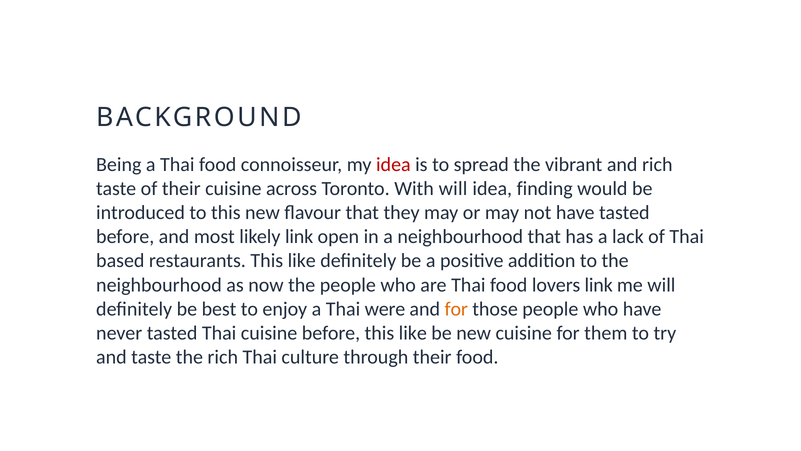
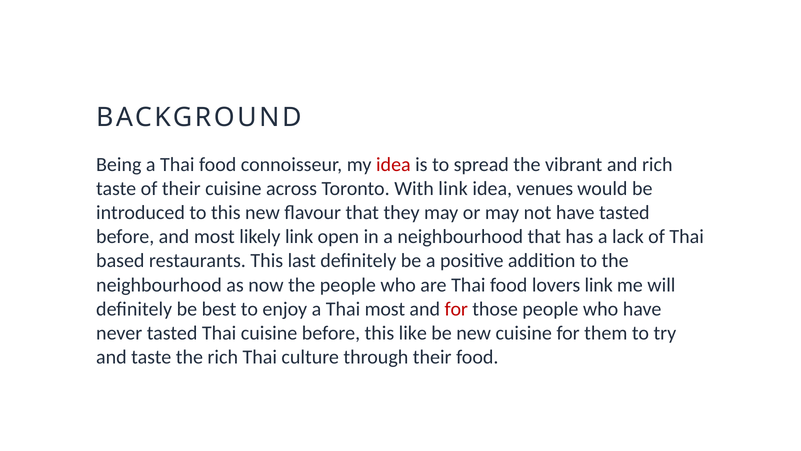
With will: will -> link
finding: finding -> venues
restaurants This like: like -> last
Thai were: were -> most
for at (456, 309) colour: orange -> red
